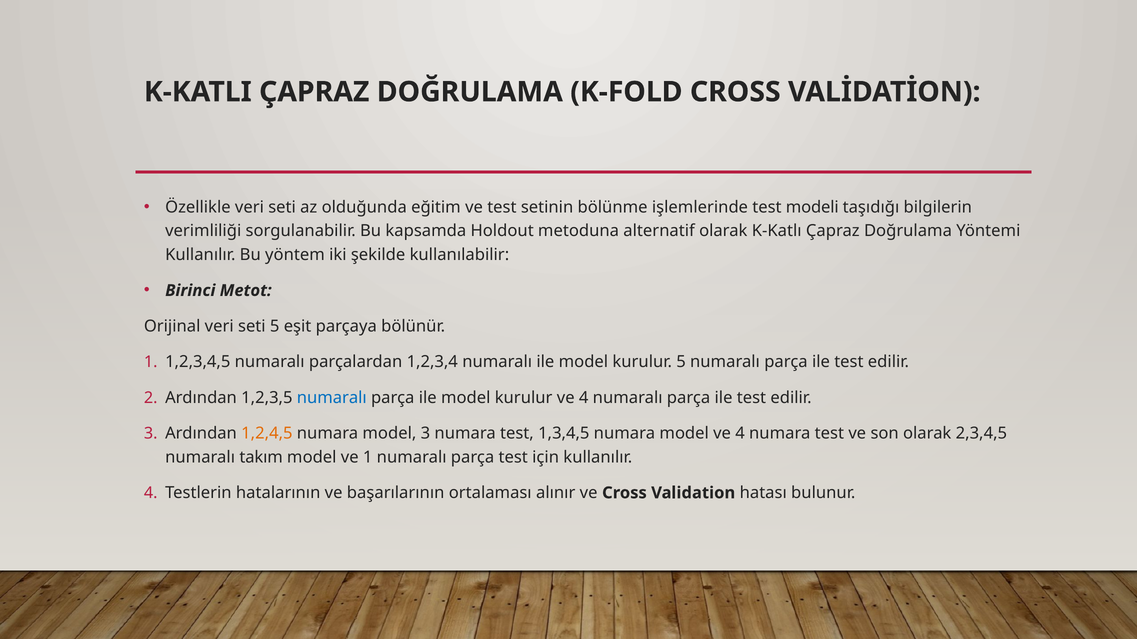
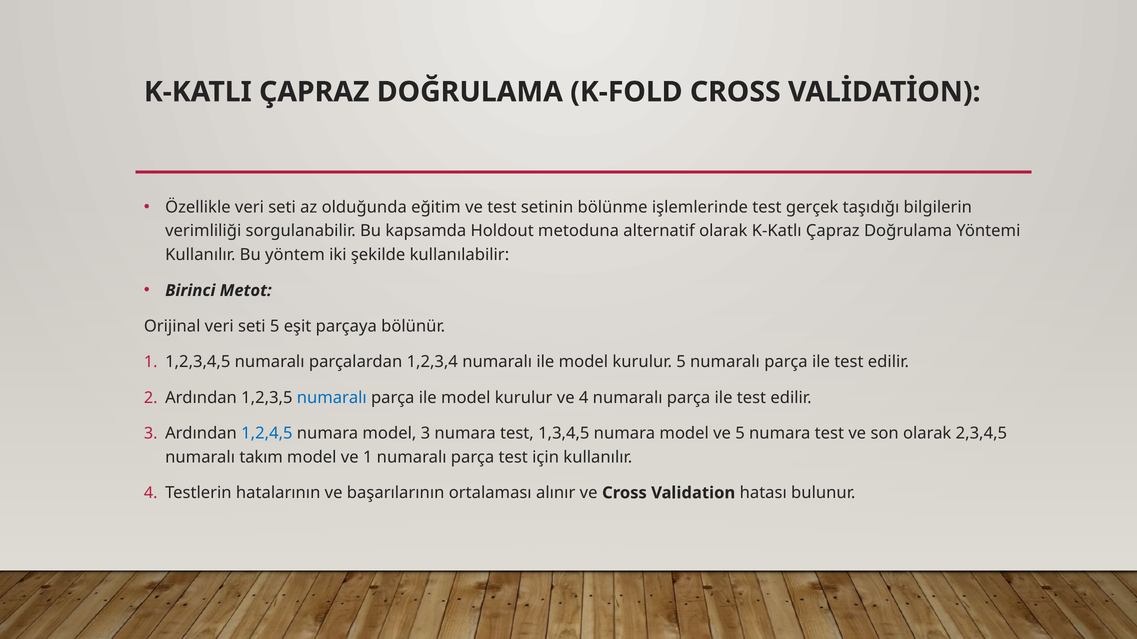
modeli: modeli -> gerçek
1,2,4,5 colour: orange -> blue
model ve 4: 4 -> 5
